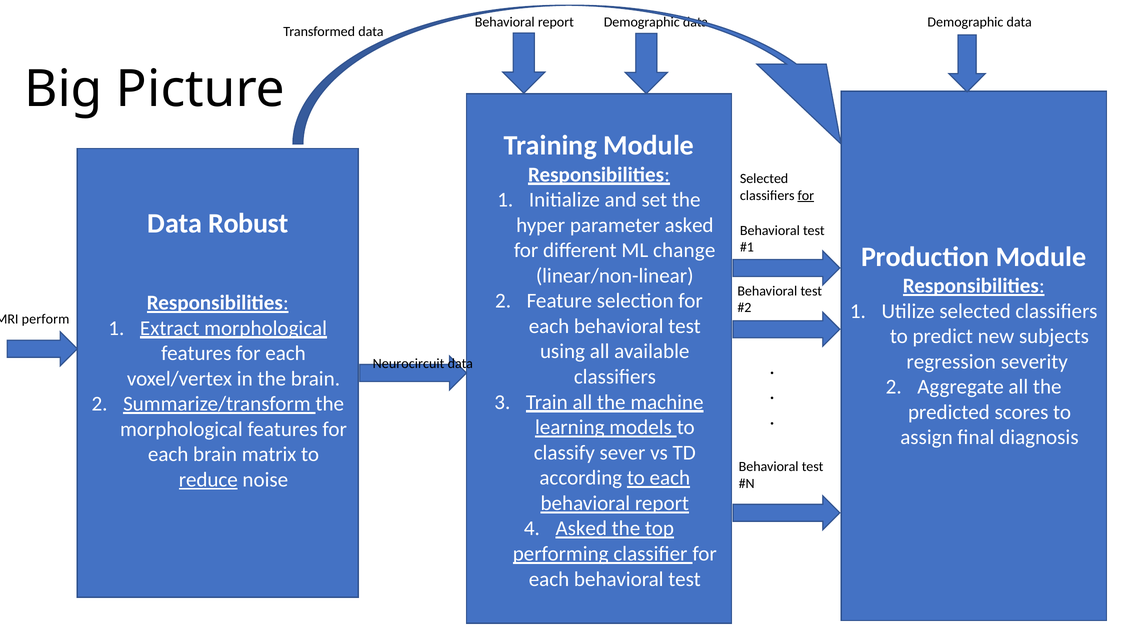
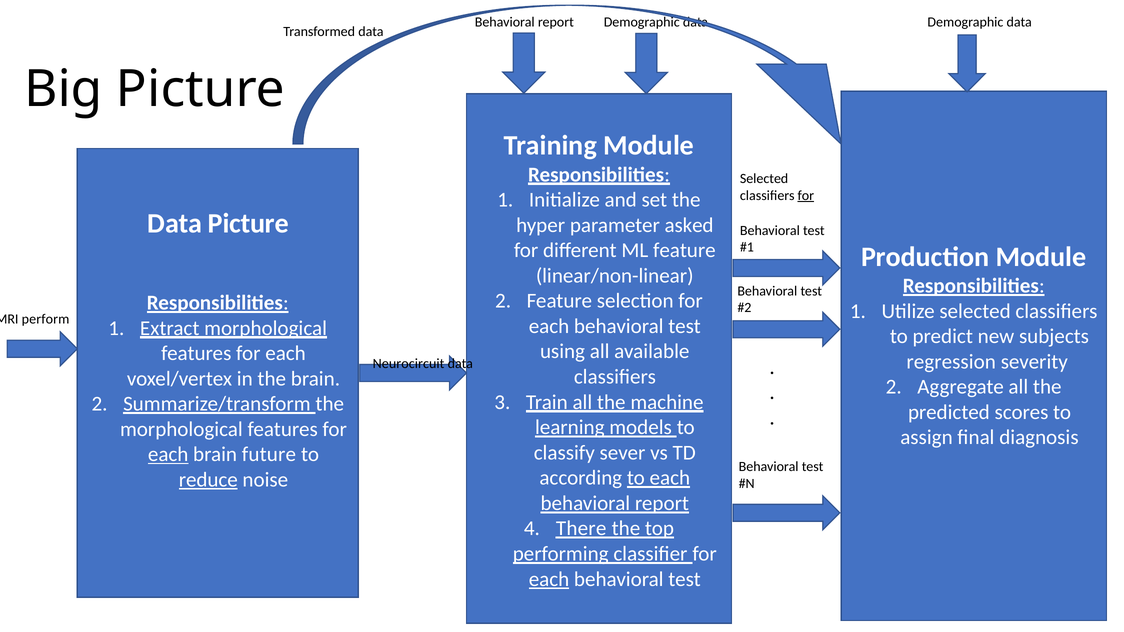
Data Robust: Robust -> Picture
ML change: change -> feature
each at (168, 455) underline: none -> present
matrix: matrix -> future
Asked at (581, 529): Asked -> There
each at (549, 579) underline: none -> present
